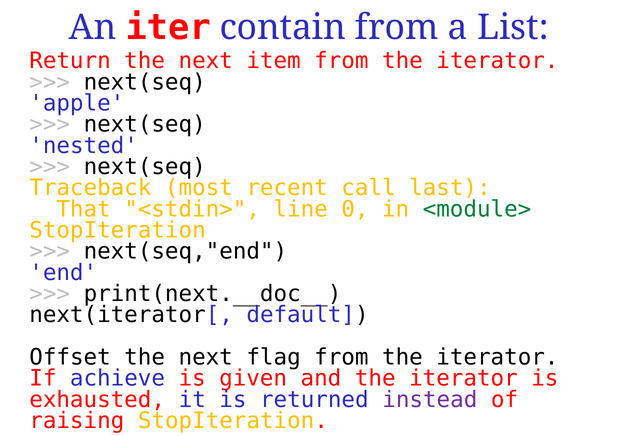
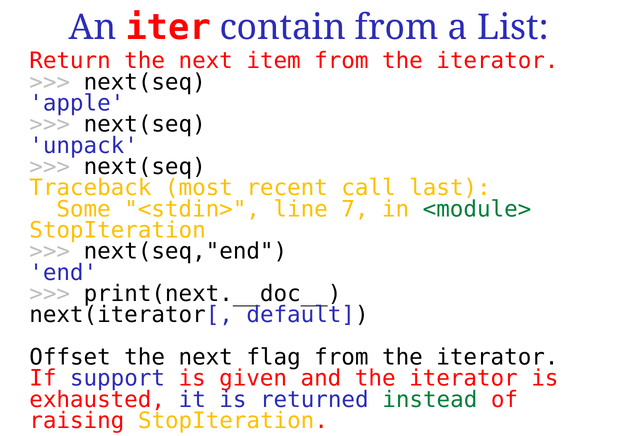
nested: nested -> unpack
That: That -> Some
0: 0 -> 7
achieve: achieve -> support
instead colour: purple -> green
